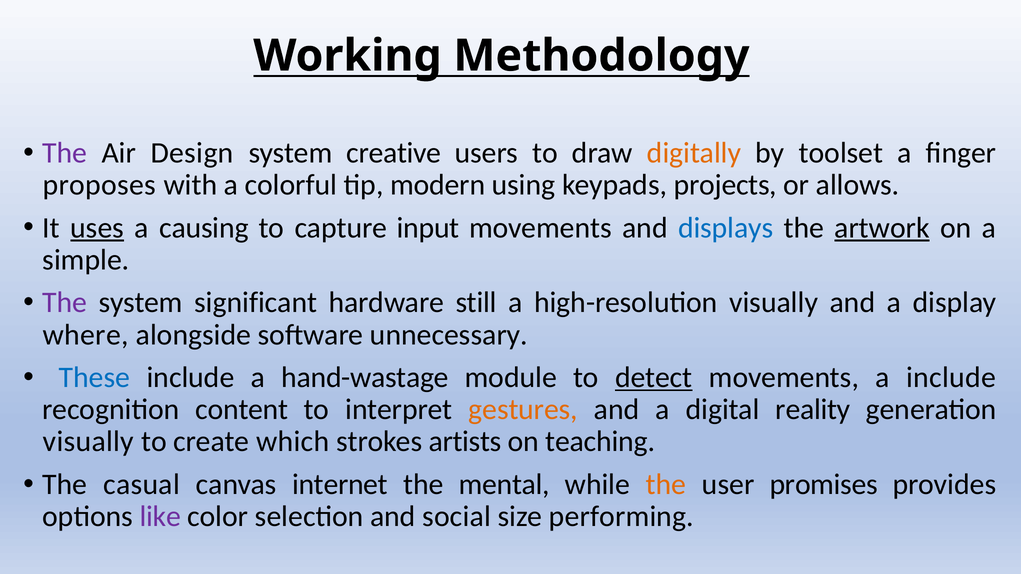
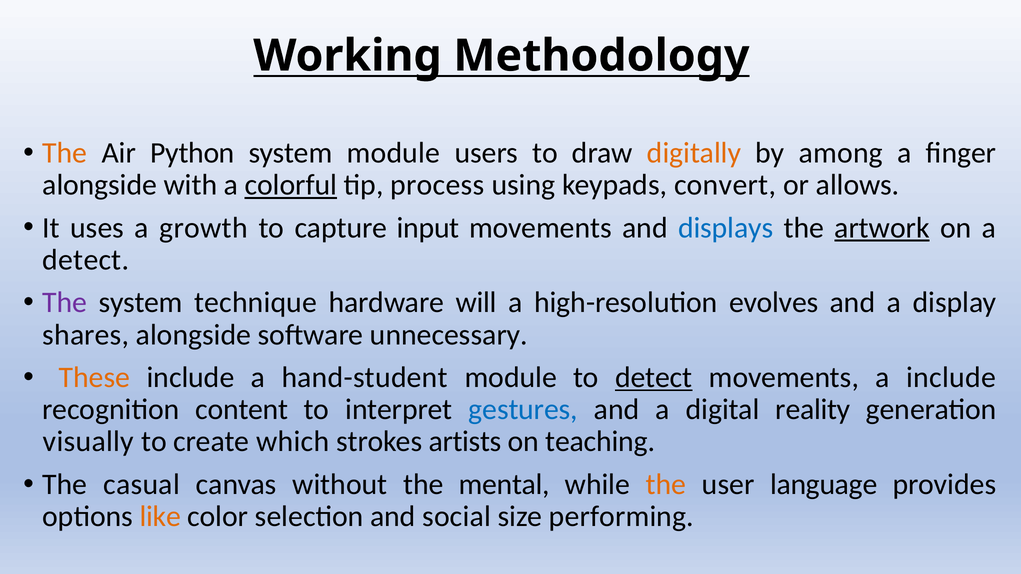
The at (65, 153) colour: purple -> orange
Design: Design -> Python
system creative: creative -> module
toolset: toolset -> among
proposes at (99, 185): proposes -> alongside
colorful underline: none -> present
modern: modern -> process
projects: projects -> convert
uses underline: present -> none
causing: causing -> growth
simple at (86, 260): simple -> detect
significant: significant -> technique
still: still -> will
high-resolution visually: visually -> evolves
where: where -> shares
These colour: blue -> orange
hand-wastage: hand-wastage -> hand-student
gestures colour: orange -> blue
internet: internet -> without
promises: promises -> language
like colour: purple -> orange
